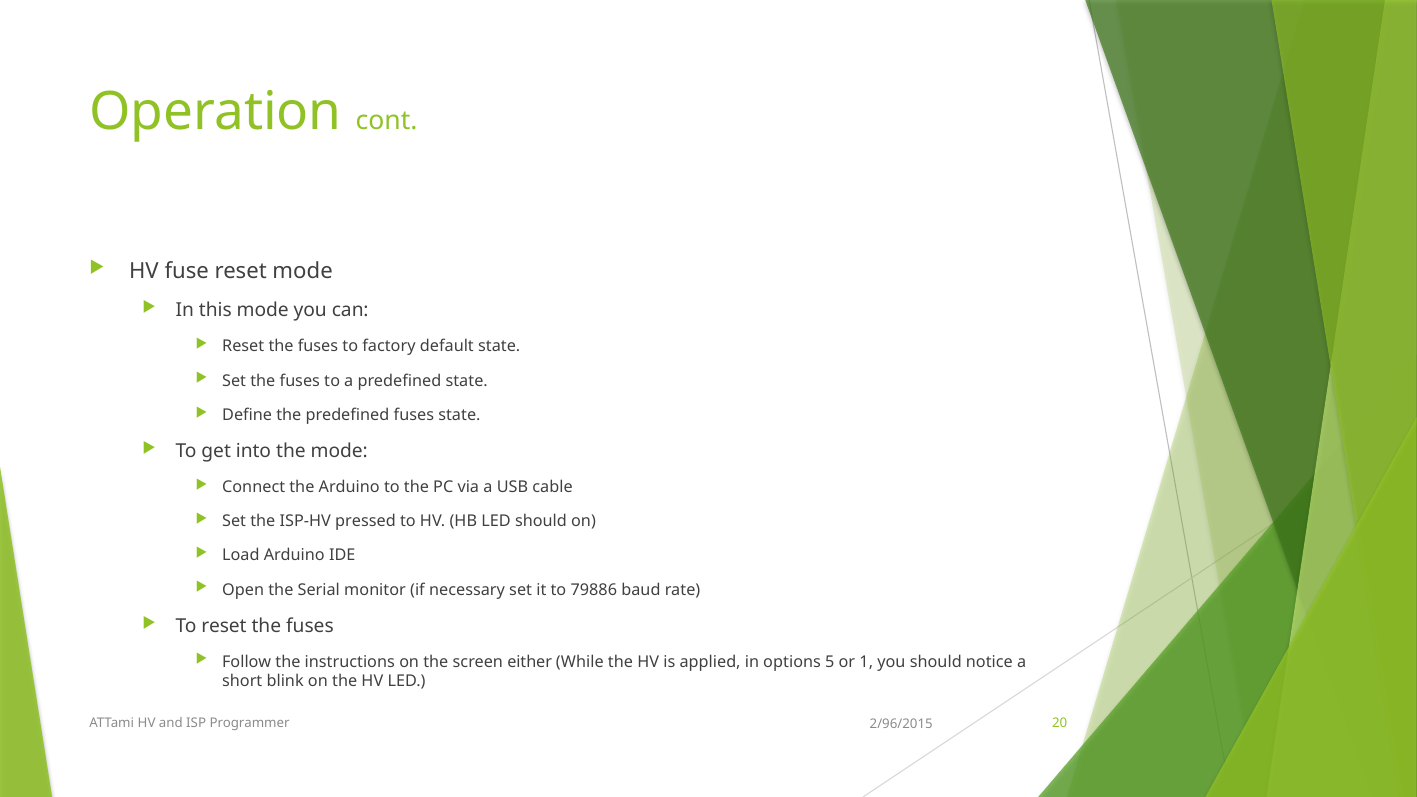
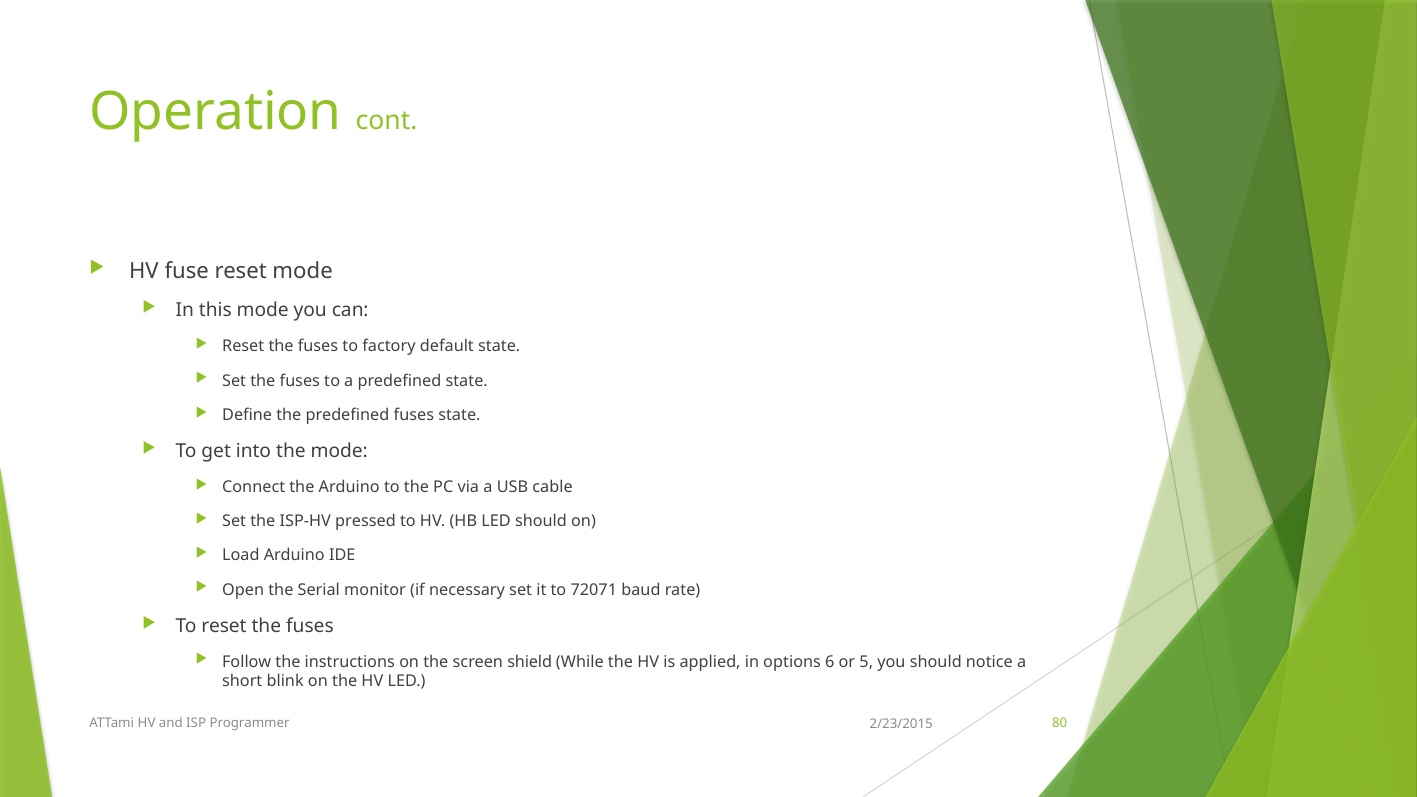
79886: 79886 -> 72071
either: either -> shield
5: 5 -> 6
1: 1 -> 5
20: 20 -> 80
2/96/2015: 2/96/2015 -> 2/23/2015
